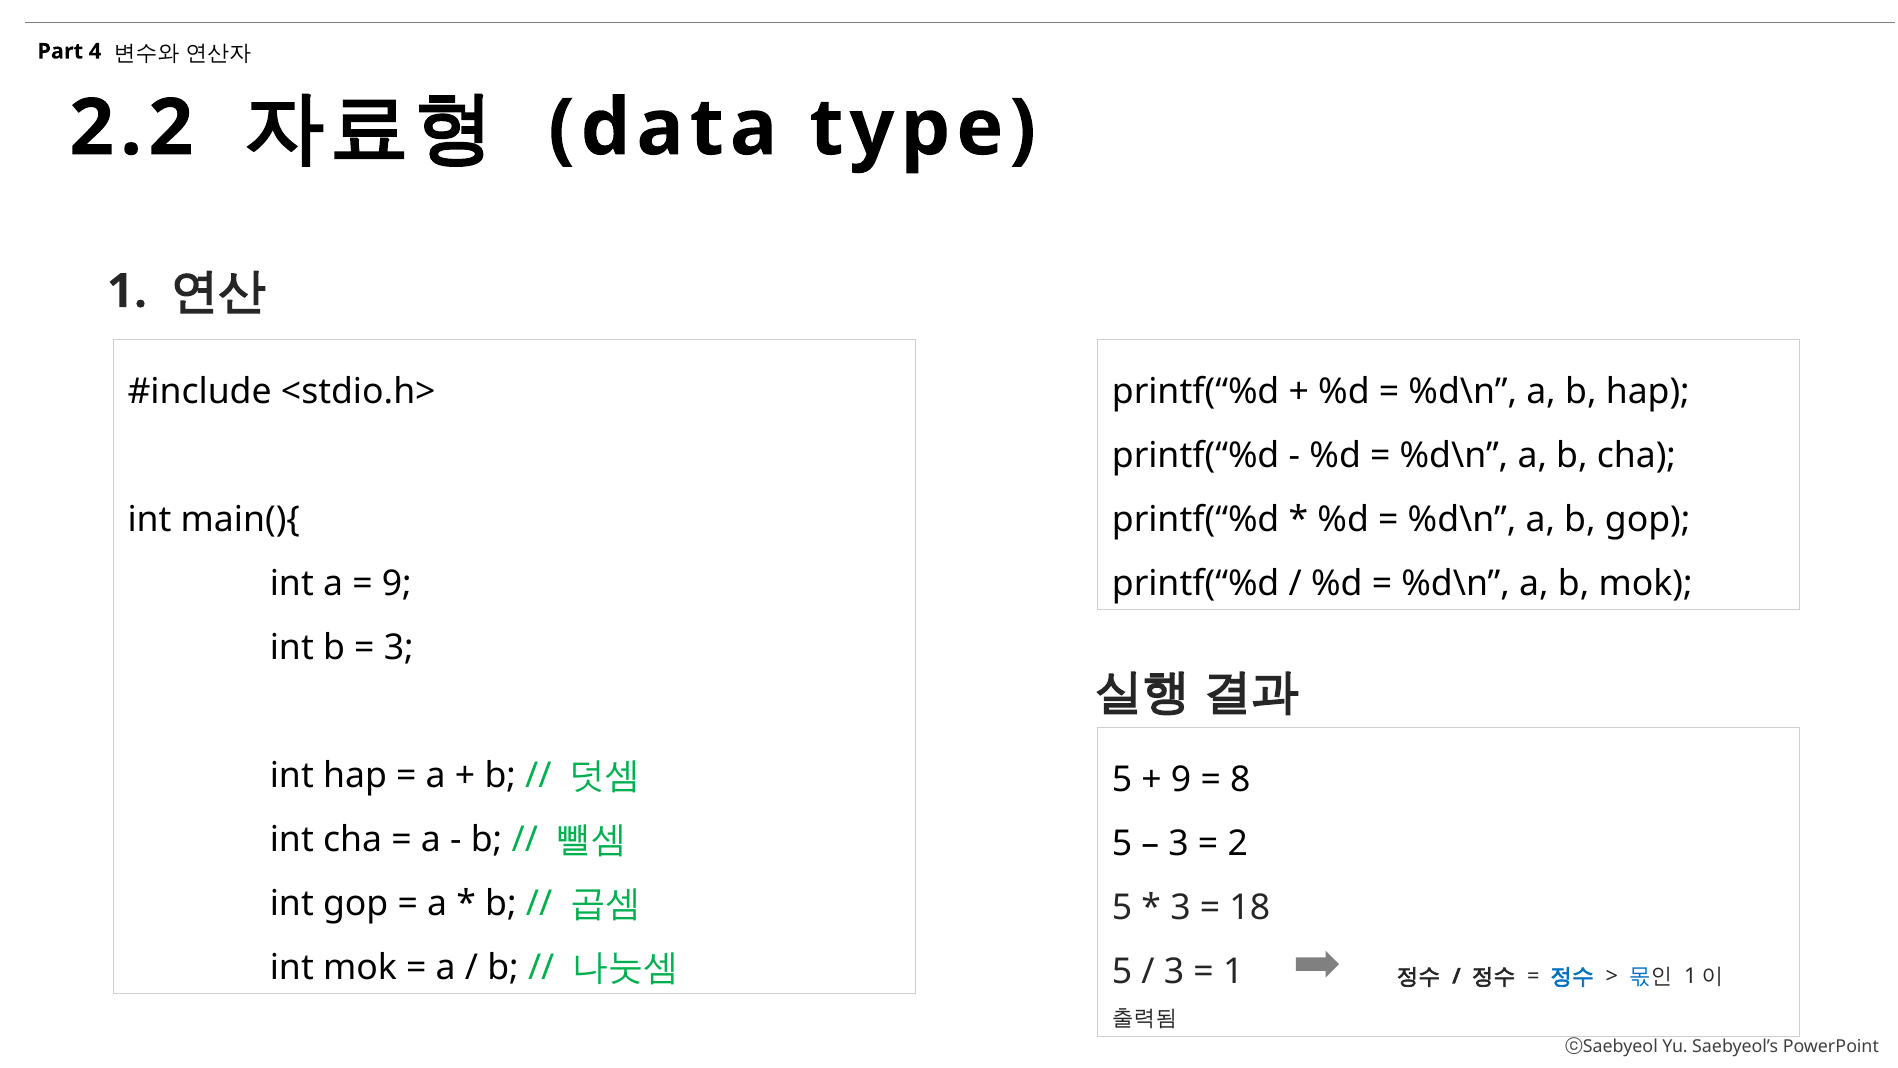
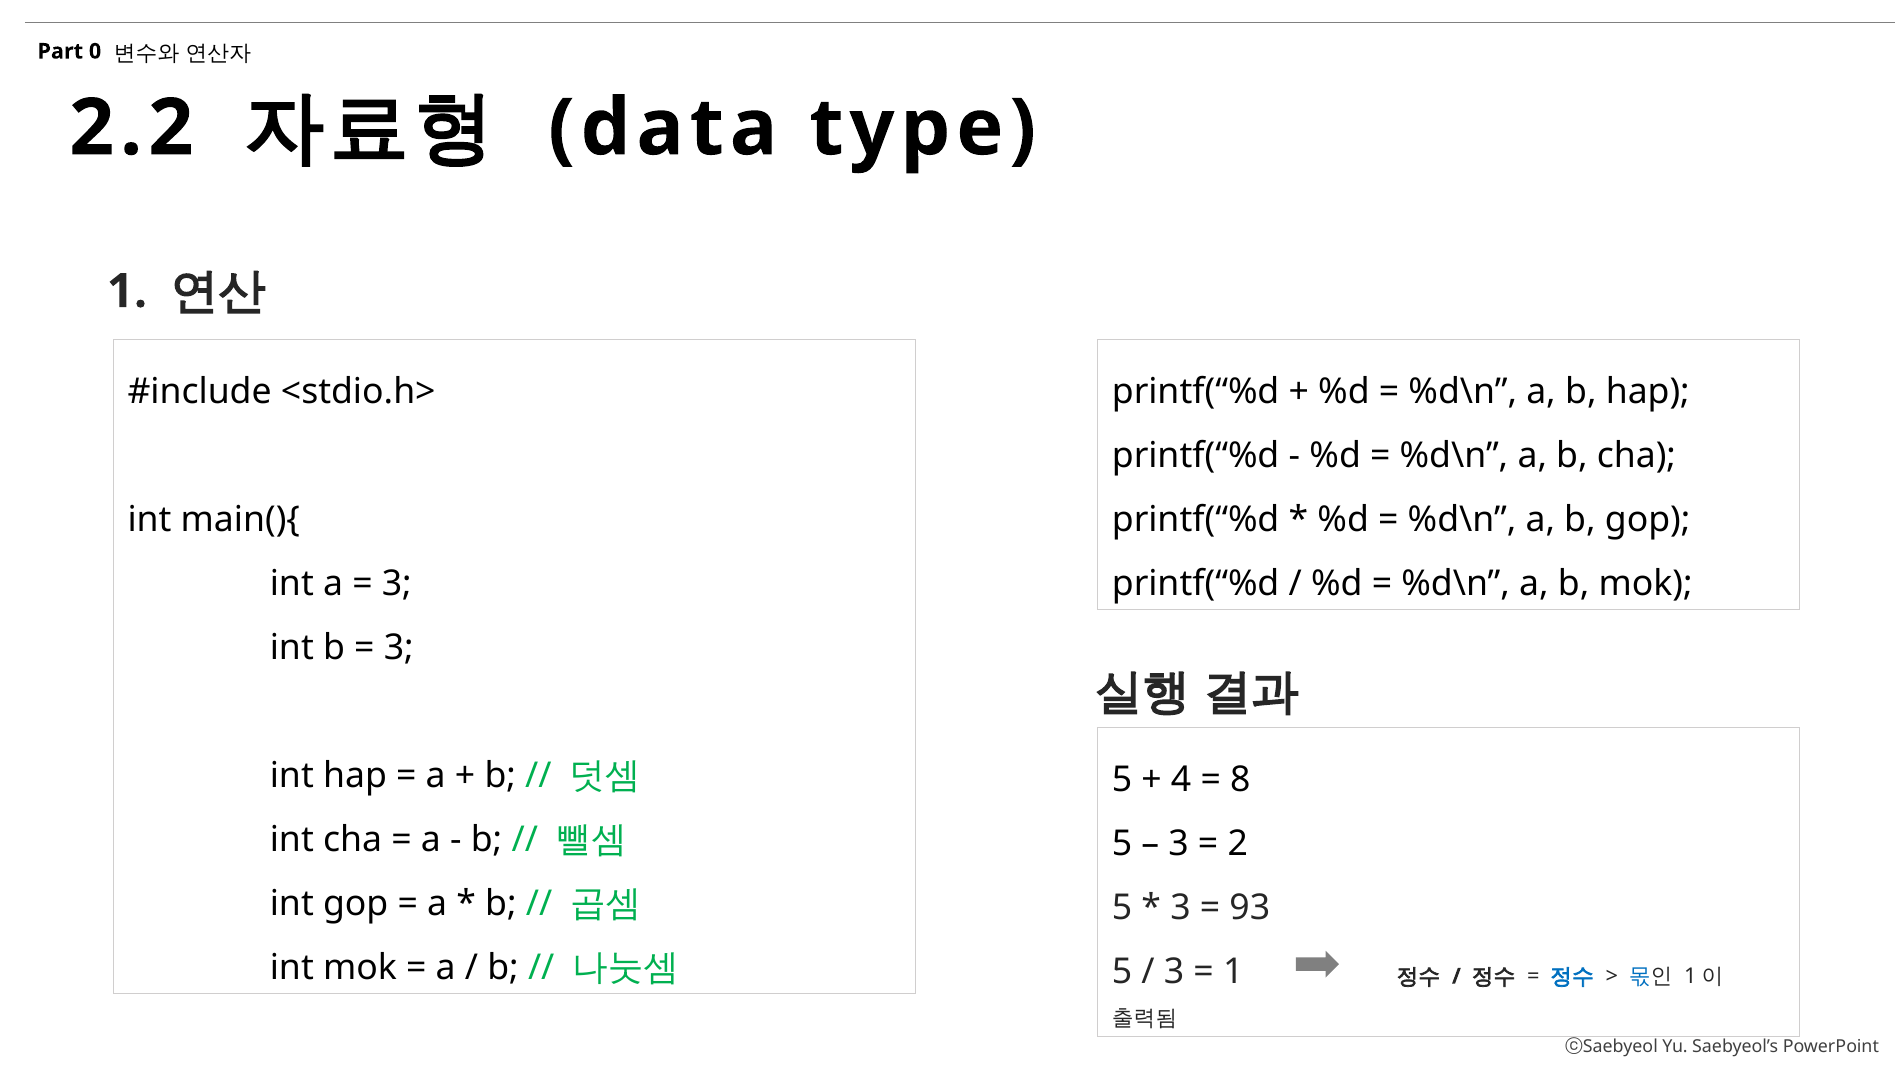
4: 4 -> 0
9 at (397, 583): 9 -> 3
9 at (1181, 779): 9 -> 4
18: 18 -> 93
